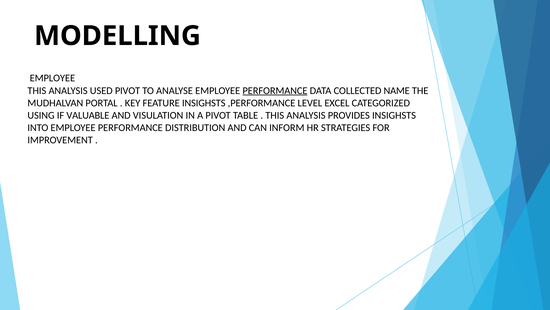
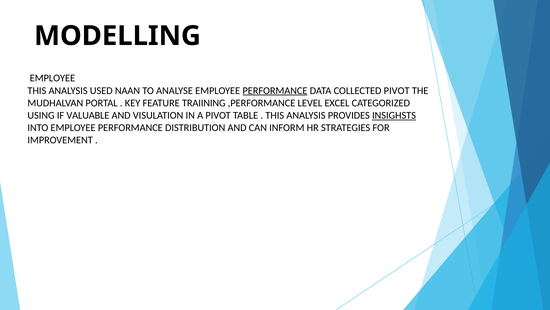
USED PIVOT: PIVOT -> NAAN
COLLECTED NAME: NAME -> PIVOT
FEATURE INSIGHSTS: INSIGHSTS -> TRAIINING
INSIGHSTS at (394, 115) underline: none -> present
